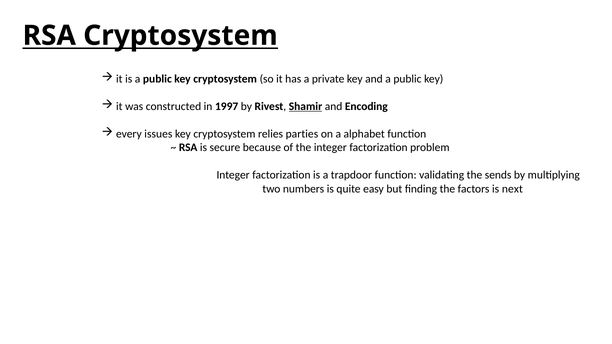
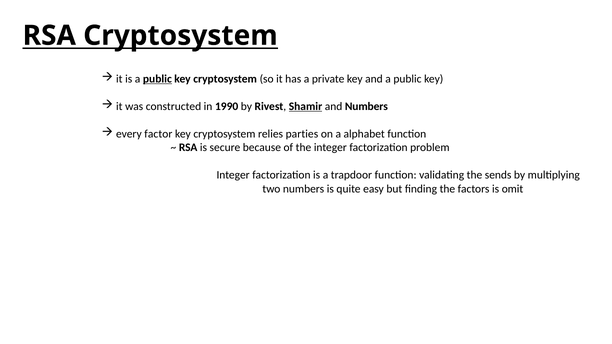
public at (157, 79) underline: none -> present
1997: 1997 -> 1990
and Encoding: Encoding -> Numbers
issues: issues -> factor
next: next -> omit
